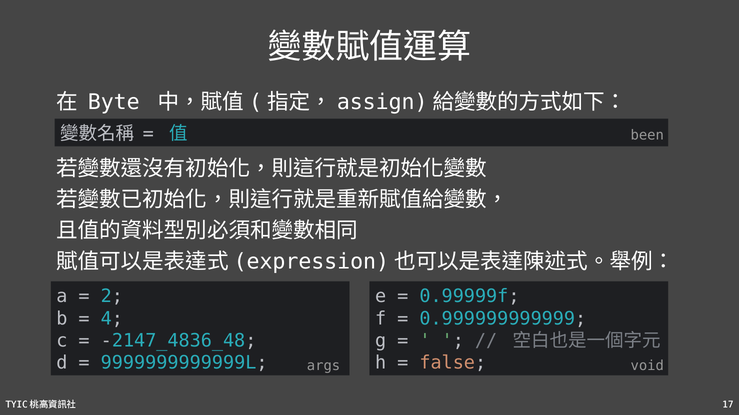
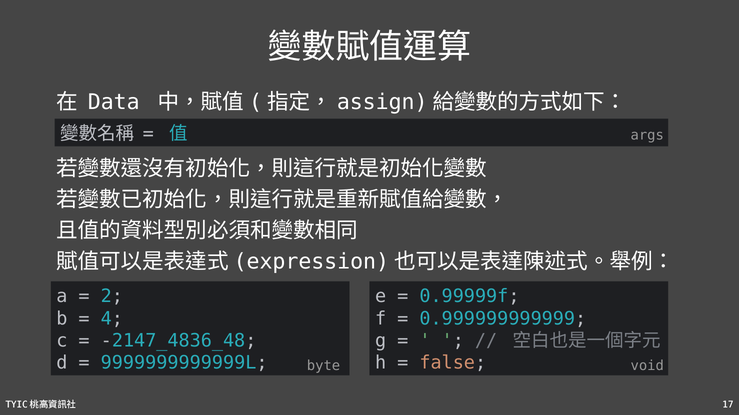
Byte: Byte -> Data
been: been -> args
args: args -> byte
